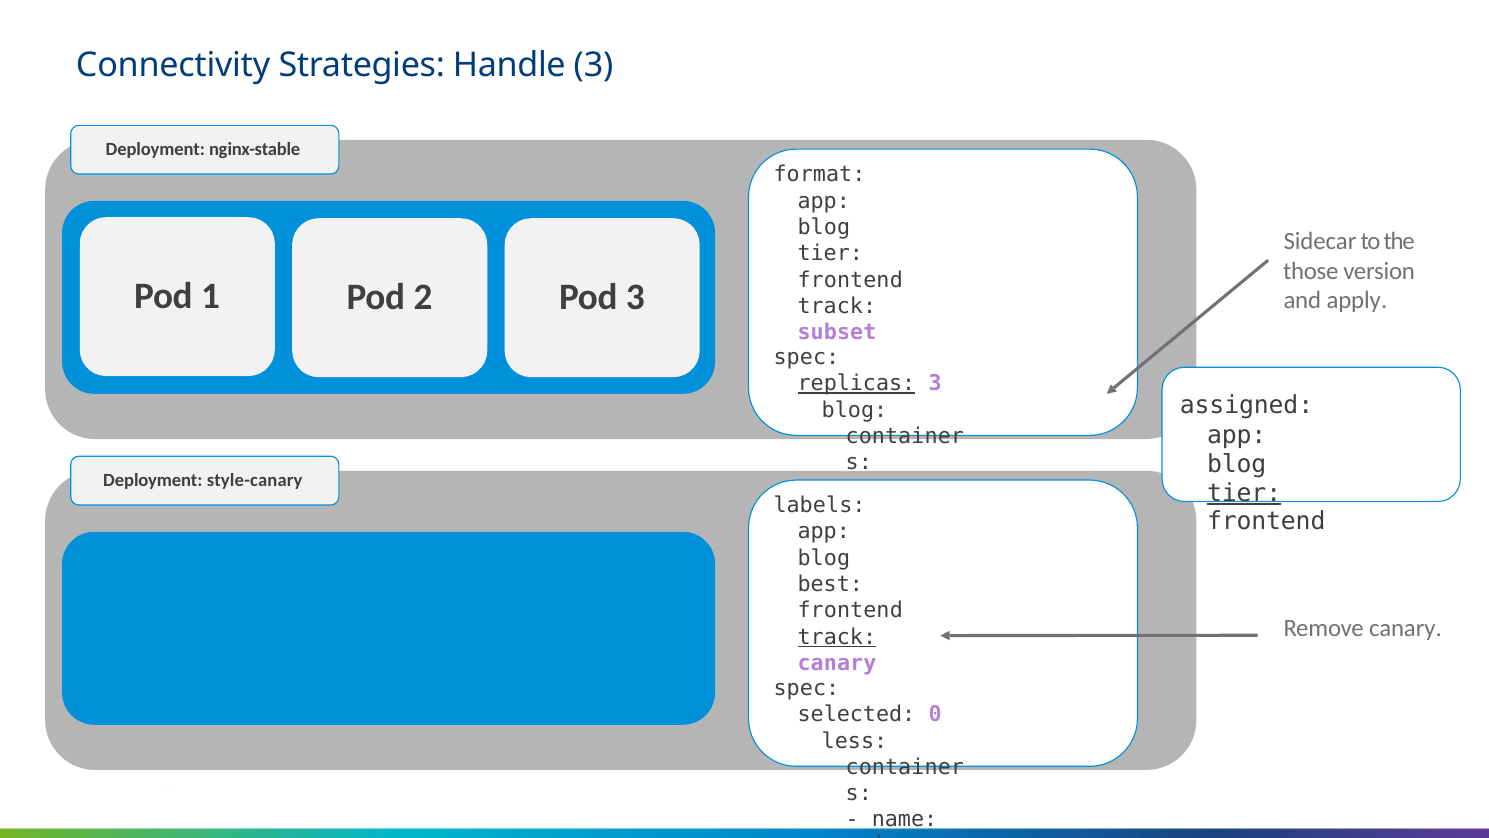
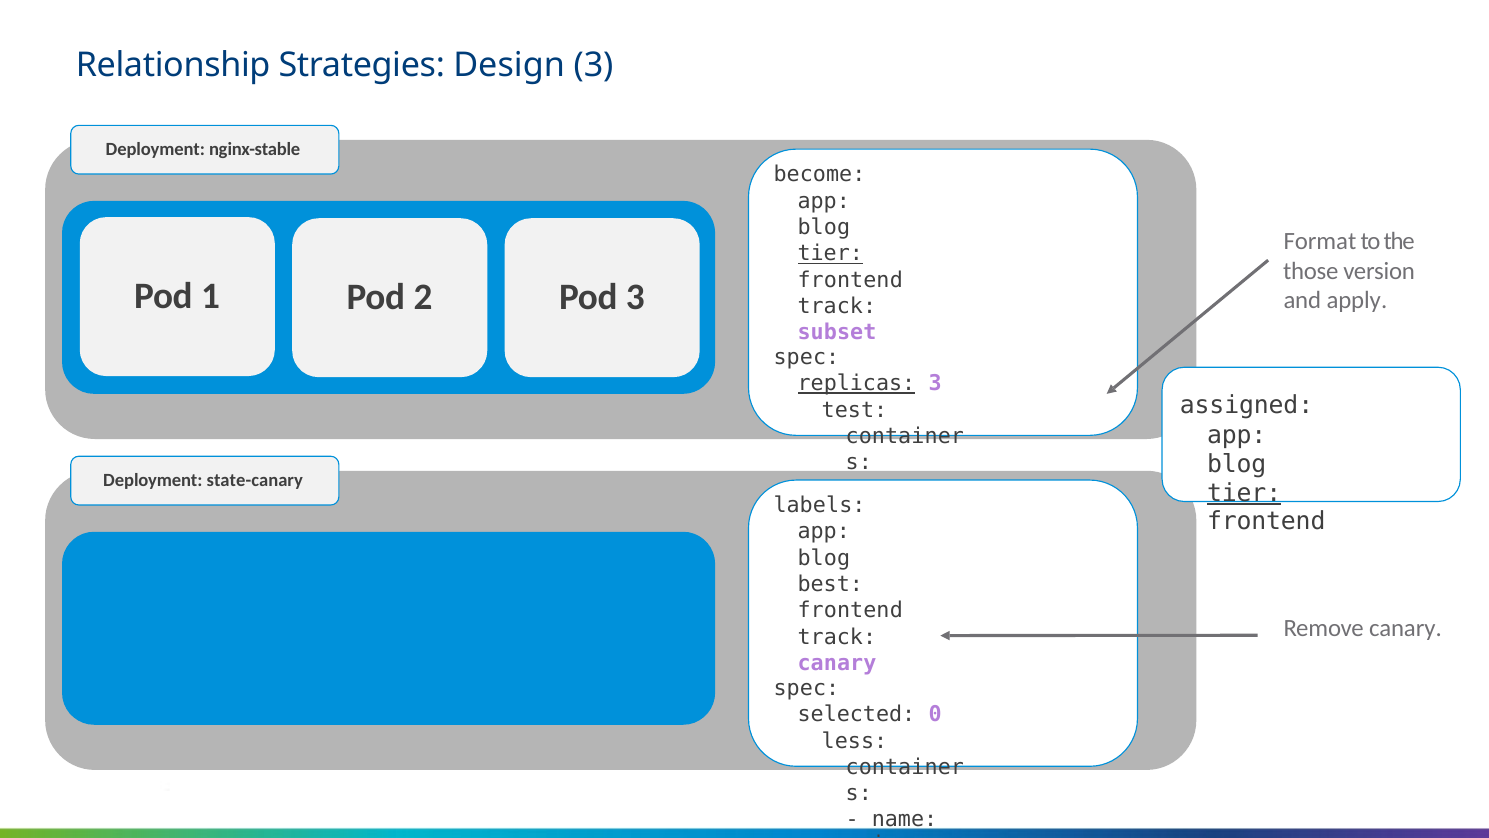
Connectivity: Connectivity -> Relationship
Handle: Handle -> Design
format: format -> become
Sidecar: Sidecar -> Format
tier at (830, 254) underline: none -> present
blog at (854, 410): blog -> test
style-canary: style-canary -> state-canary
track at (837, 637) underline: present -> none
